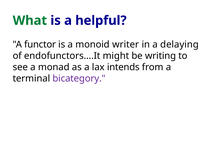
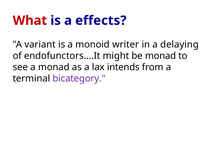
What colour: green -> red
helpful: helpful -> effects
functor: functor -> variant
be writing: writing -> monad
